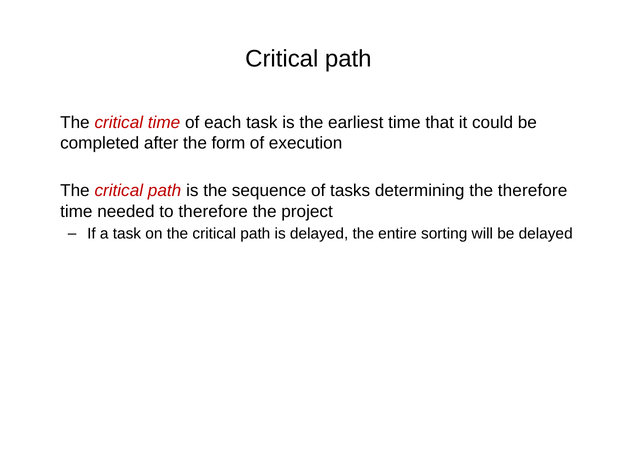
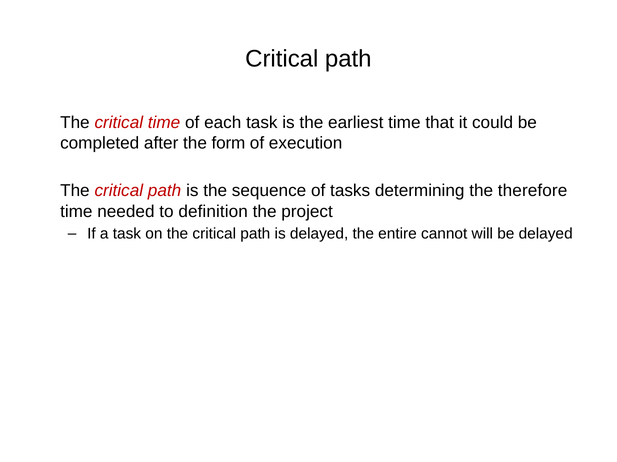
to therefore: therefore -> definition
sorting: sorting -> cannot
